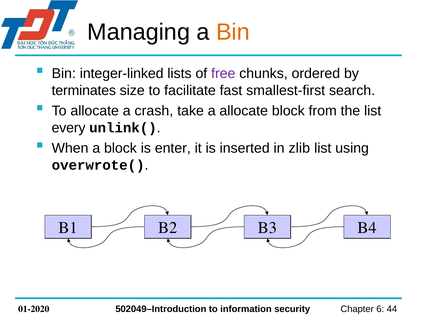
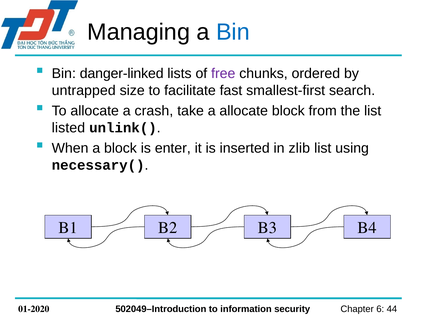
Bin at (233, 32) colour: orange -> blue
integer-linked: integer-linked -> danger-linked
terminates: terminates -> untrapped
every: every -> listed
overwrote(: overwrote( -> necessary(
